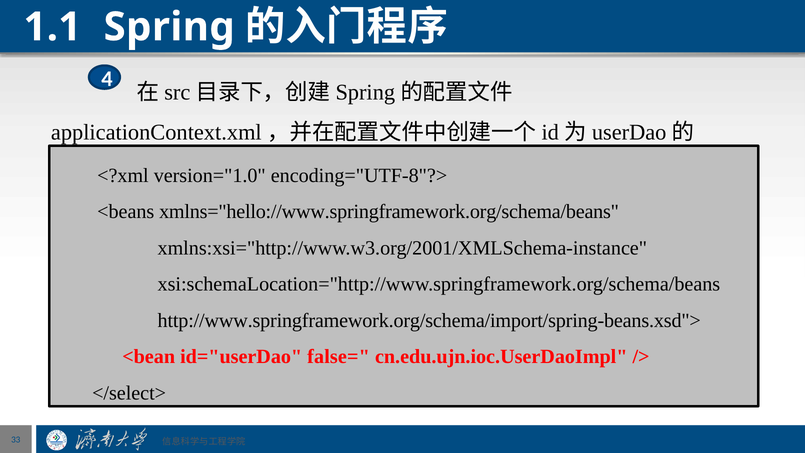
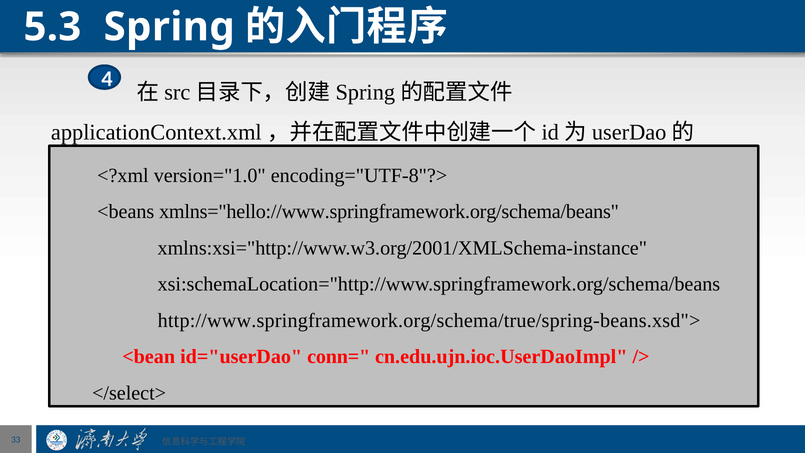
1.1: 1.1 -> 5.3
http://www.springframework.org/schema/import/spring-beans.xsd">: http://www.springframework.org/schema/import/spring-beans.xsd"> -> http://www.springframework.org/schema/true/spring-beans.xsd">
false=: false= -> conn=
